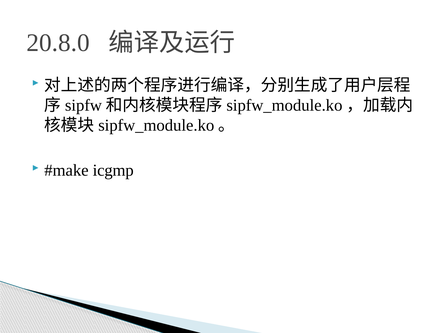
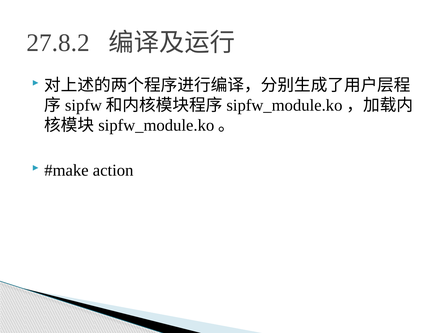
20.8.0: 20.8.0 -> 27.8.2
icgmp: icgmp -> action
